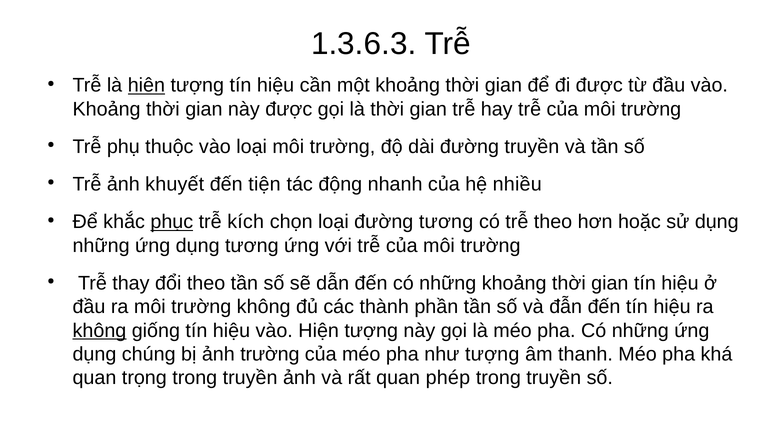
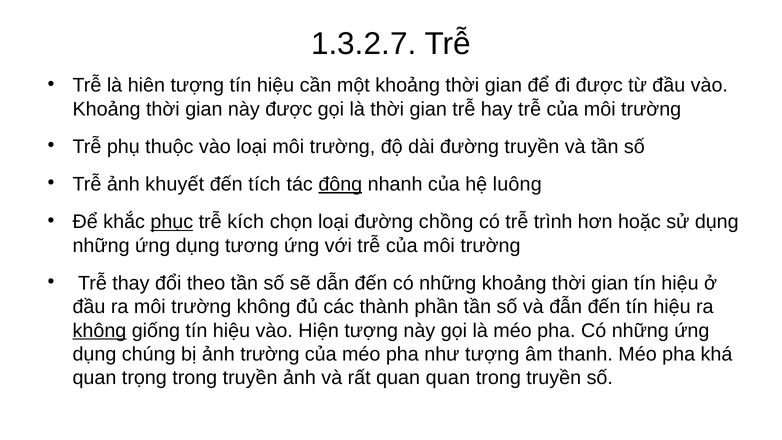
1.3.6.3: 1.3.6.3 -> 1.3.2.7
hiên underline: present -> none
tiện: tiện -> tích
động underline: none -> present
nhiều: nhiều -> luông
đường tương: tương -> chồng
trễ theo: theo -> trình
quan phép: phép -> quan
